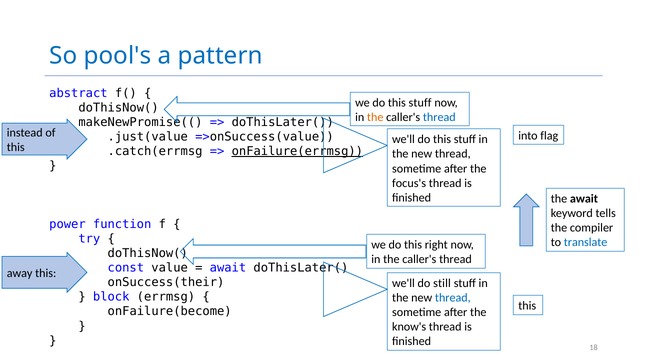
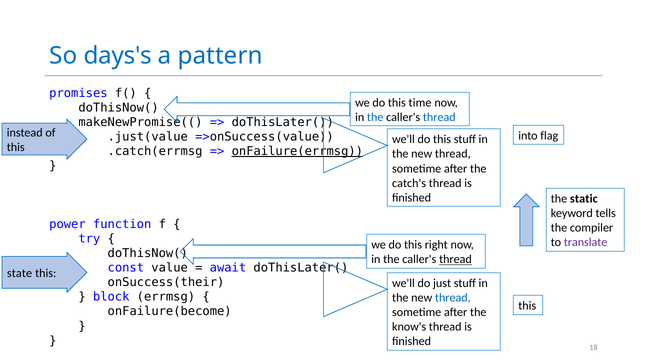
pool's: pool's -> days's
abstract: abstract -> promises
we do this stuff: stuff -> time
the at (375, 117) colour: orange -> blue
focus's: focus's -> catch's
the await: await -> static
translate colour: blue -> purple
thread at (455, 259) underline: none -> present
away: away -> state
still: still -> just
